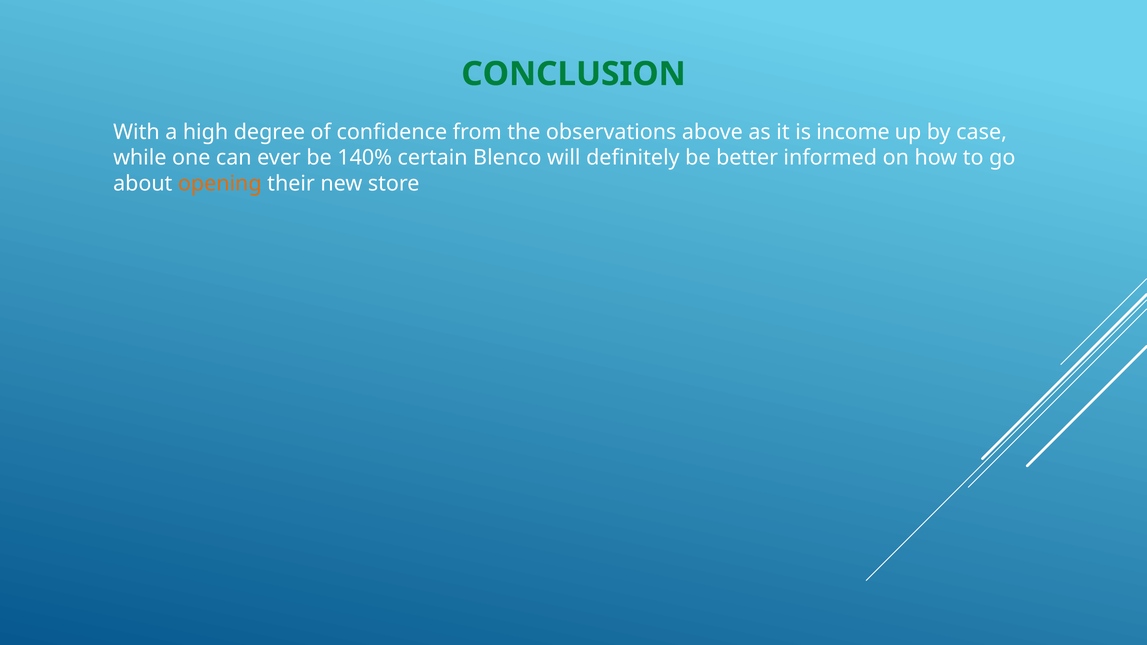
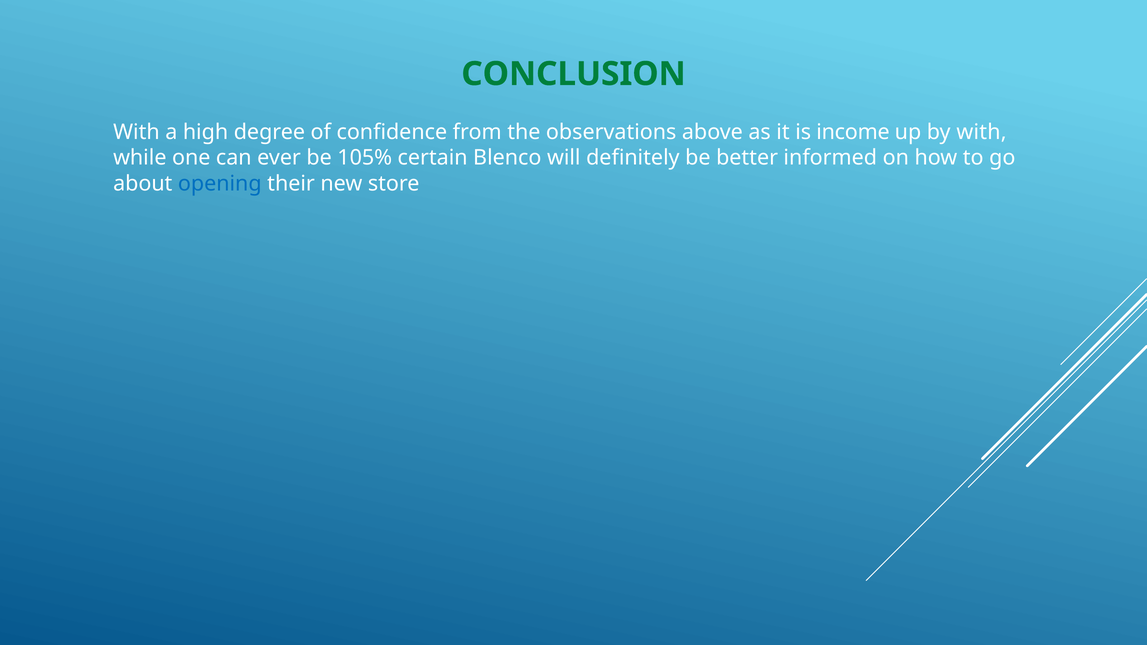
by case: case -> with
140%: 140% -> 105%
opening colour: orange -> blue
